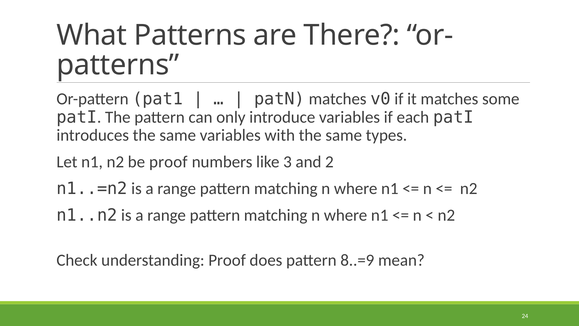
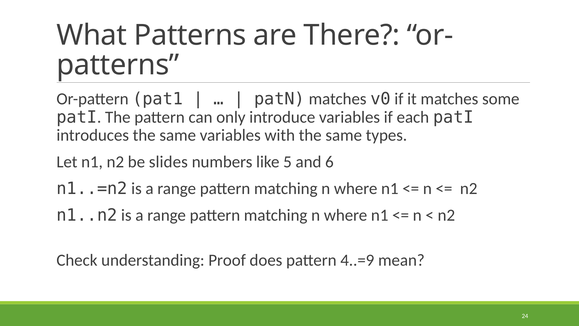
be proof: proof -> slides
3: 3 -> 5
2: 2 -> 6
8..=9: 8..=9 -> 4..=9
